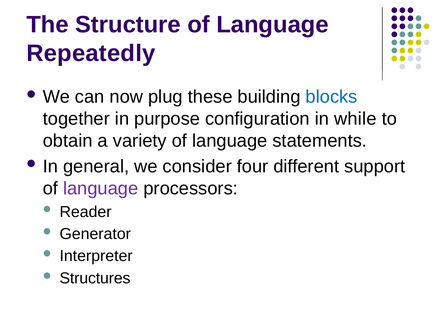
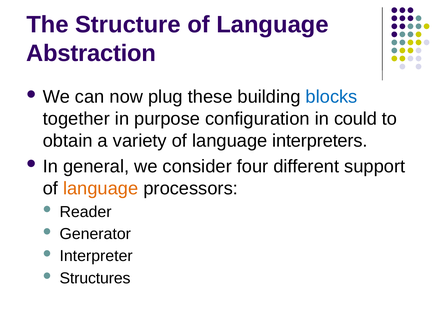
Repeatedly: Repeatedly -> Abstraction
while: while -> could
statements: statements -> interpreters
language at (101, 188) colour: purple -> orange
